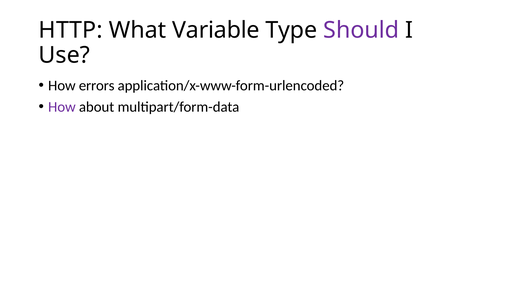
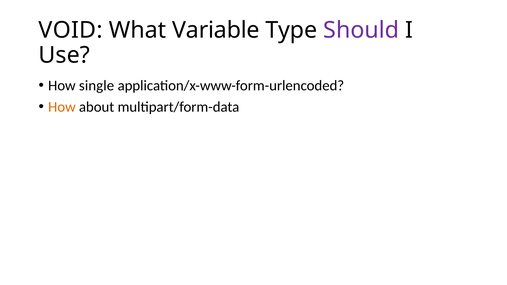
HTTP: HTTP -> VOID
errors: errors -> single
How at (62, 107) colour: purple -> orange
